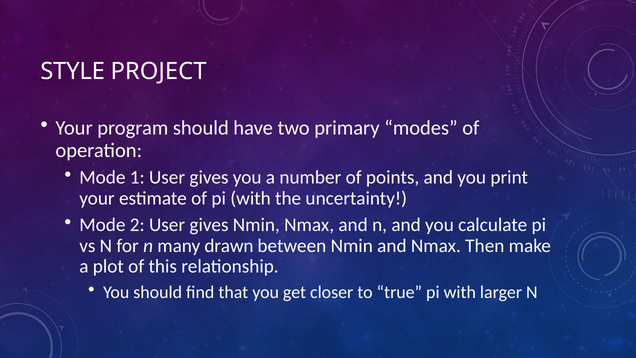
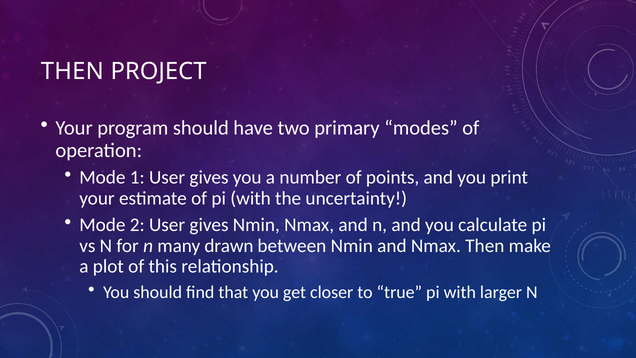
STYLE at (73, 71): STYLE -> THEN
